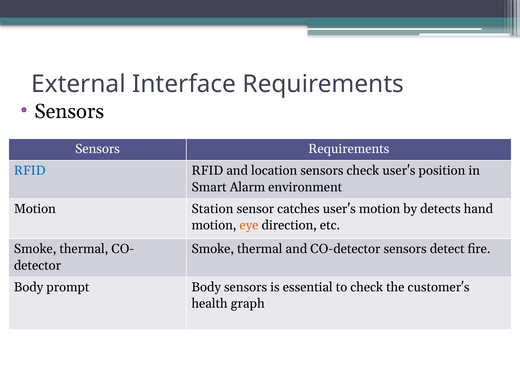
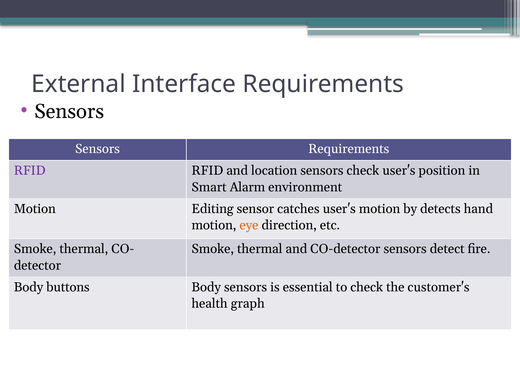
RFID at (30, 171) colour: blue -> purple
Station: Station -> Editing
prompt: prompt -> buttons
